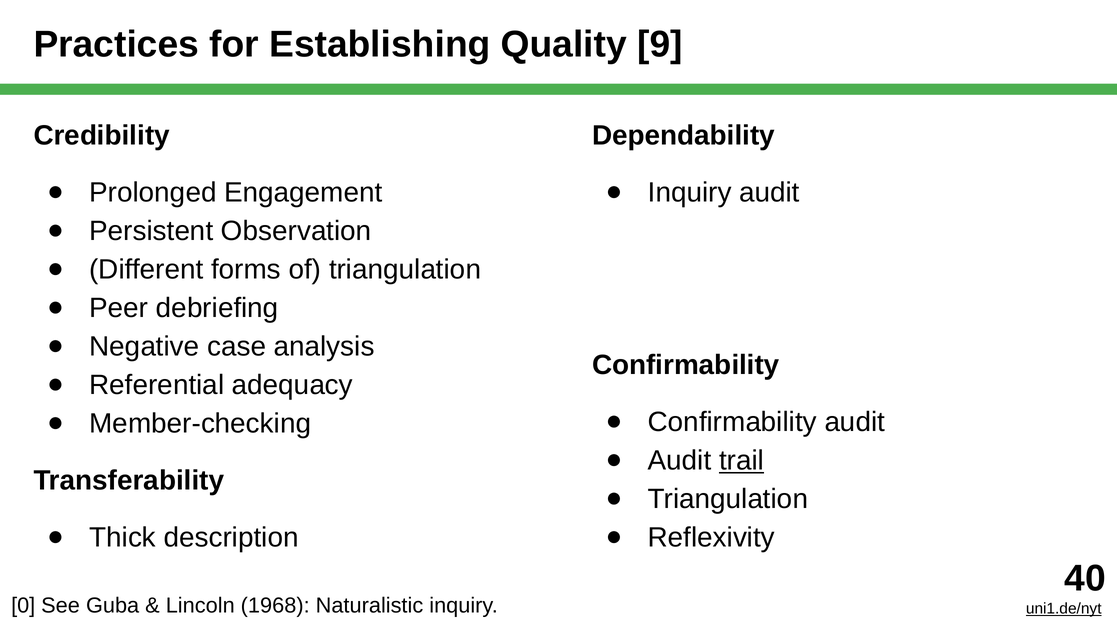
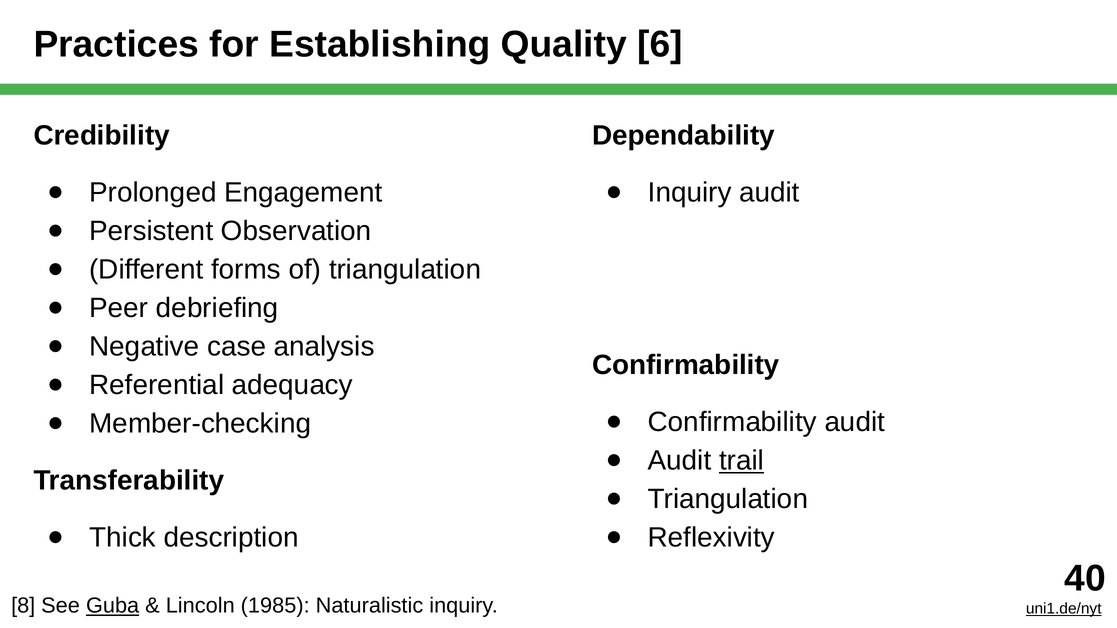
9: 9 -> 6
0: 0 -> 8
Guba underline: none -> present
1968: 1968 -> 1985
